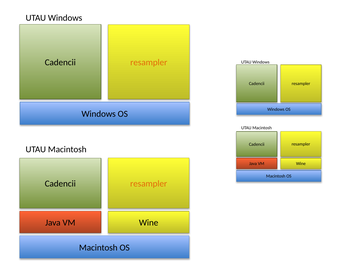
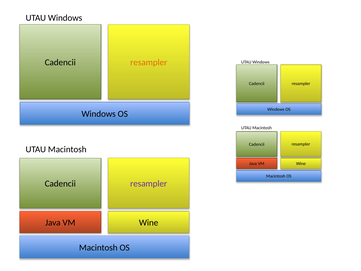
resampler at (149, 183) colour: orange -> purple
